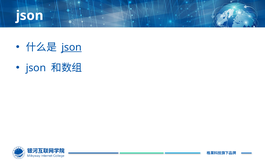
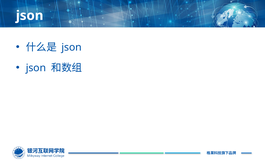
json at (72, 48) underline: present -> none
